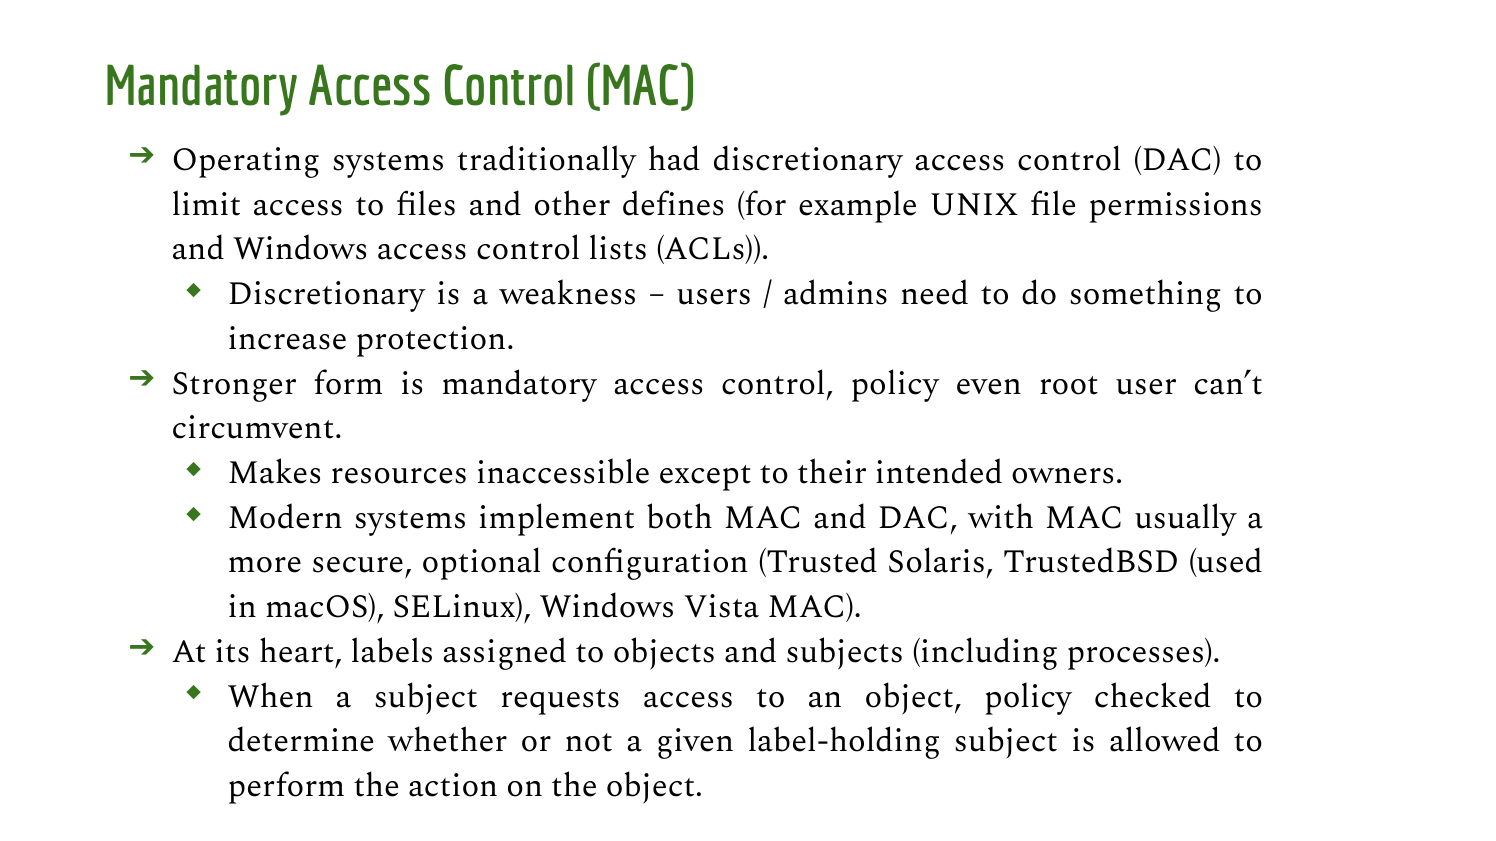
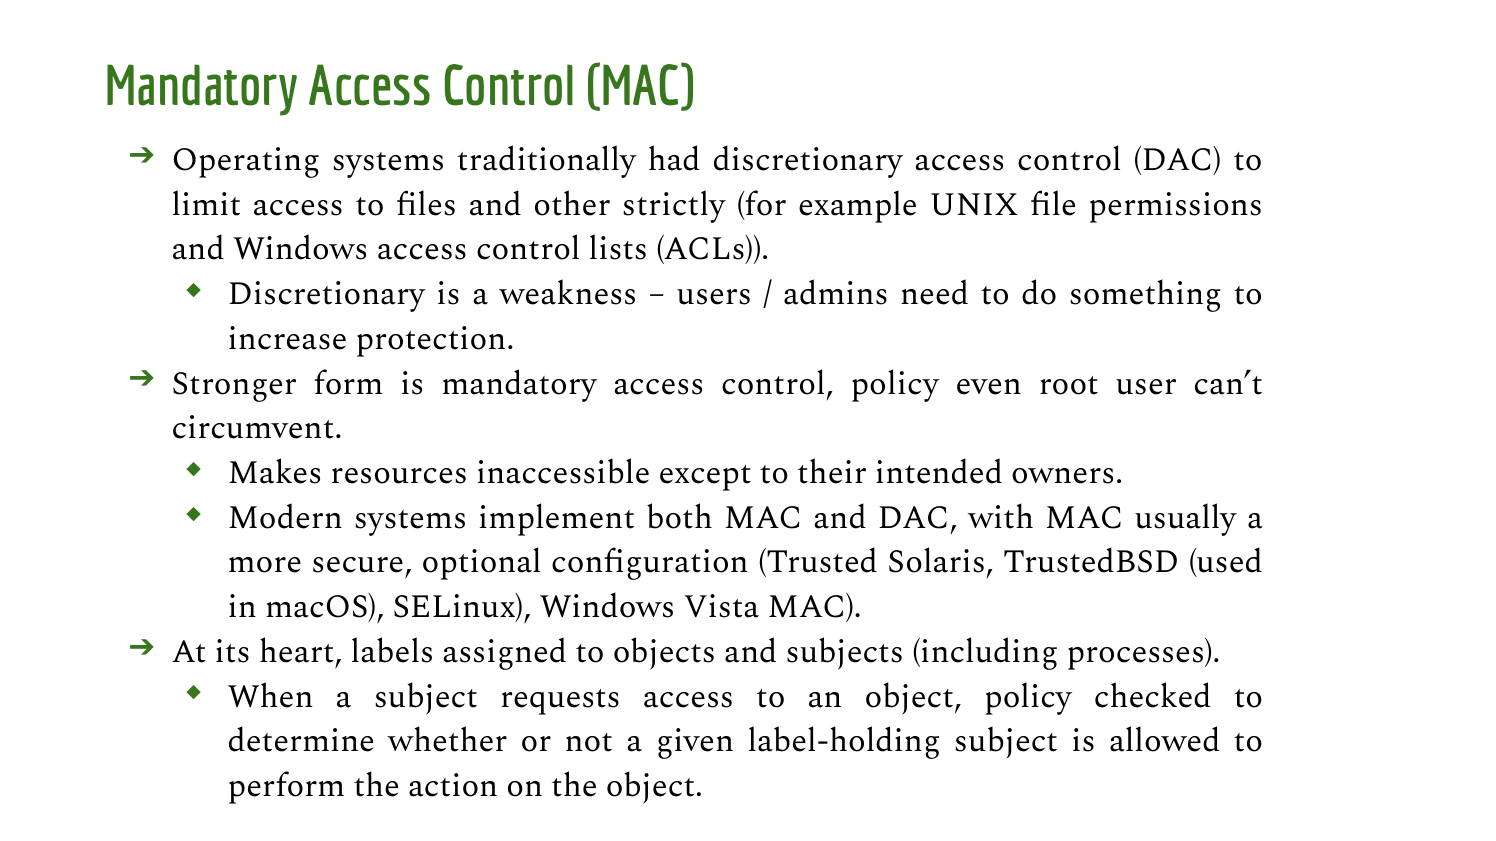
defines: defines -> strictly
